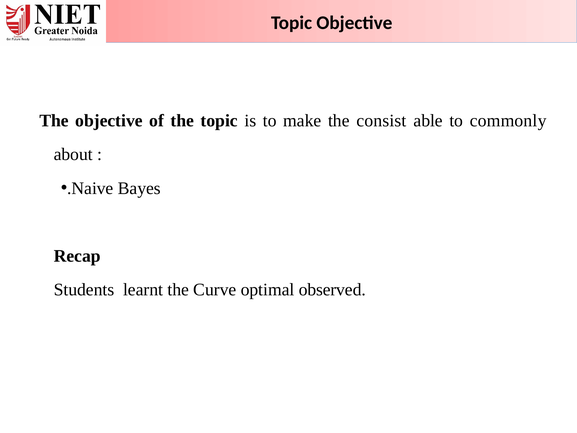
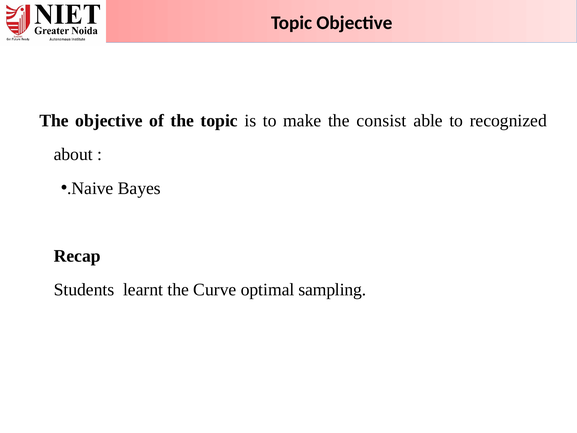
commonly: commonly -> recognized
observed: observed -> sampling
